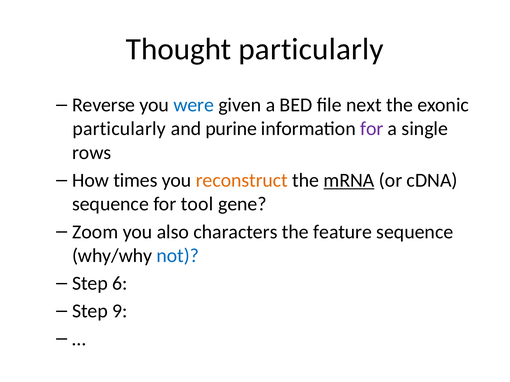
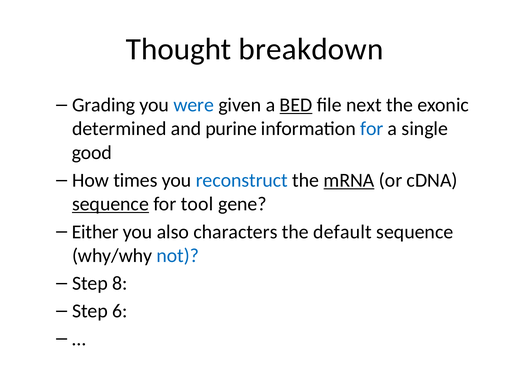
Thought particularly: particularly -> breakdown
Reverse: Reverse -> Grading
BED underline: none -> present
particularly at (119, 129): particularly -> determined
for at (372, 129) colour: purple -> blue
rows: rows -> good
reconstruct colour: orange -> blue
sequence at (110, 204) underline: none -> present
Zoom: Zoom -> Either
feature: feature -> default
6: 6 -> 8
9: 9 -> 6
